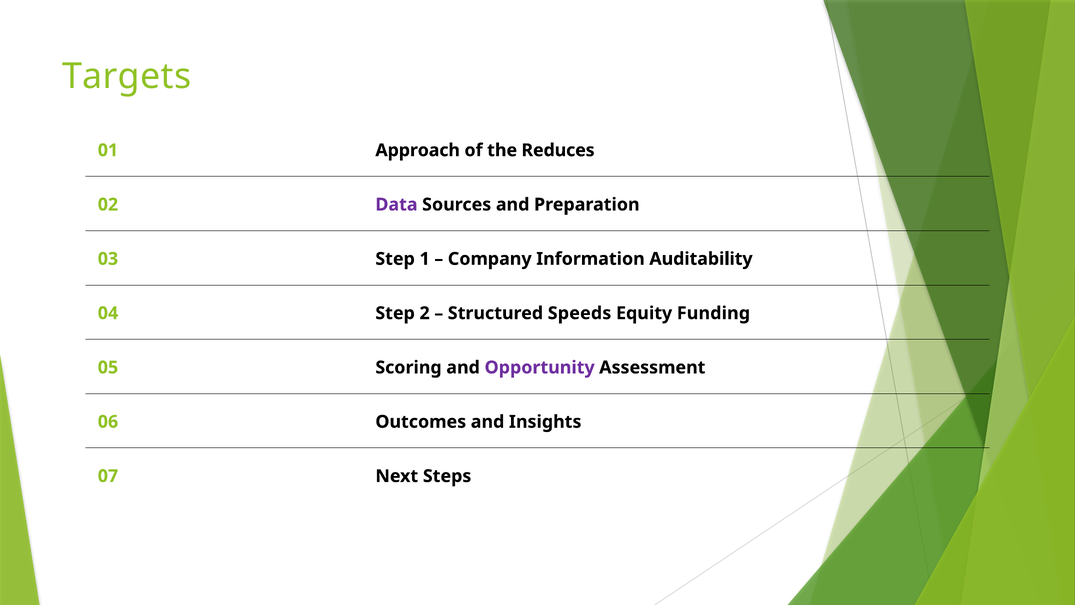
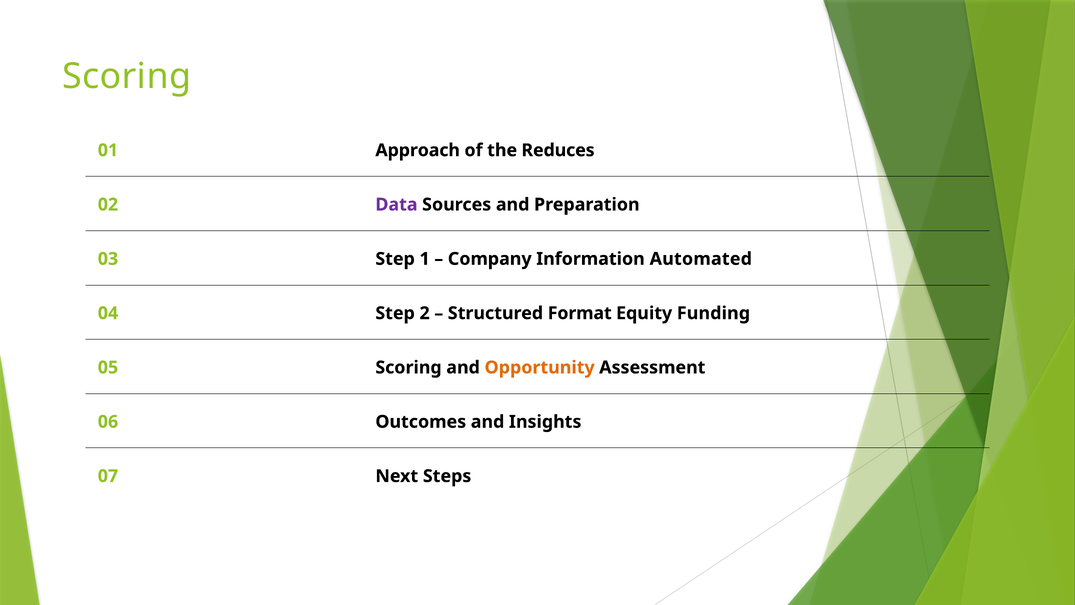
Targets at (127, 76): Targets -> Scoring
Auditability: Auditability -> Automated
Speeds: Speeds -> Format
Opportunity colour: purple -> orange
